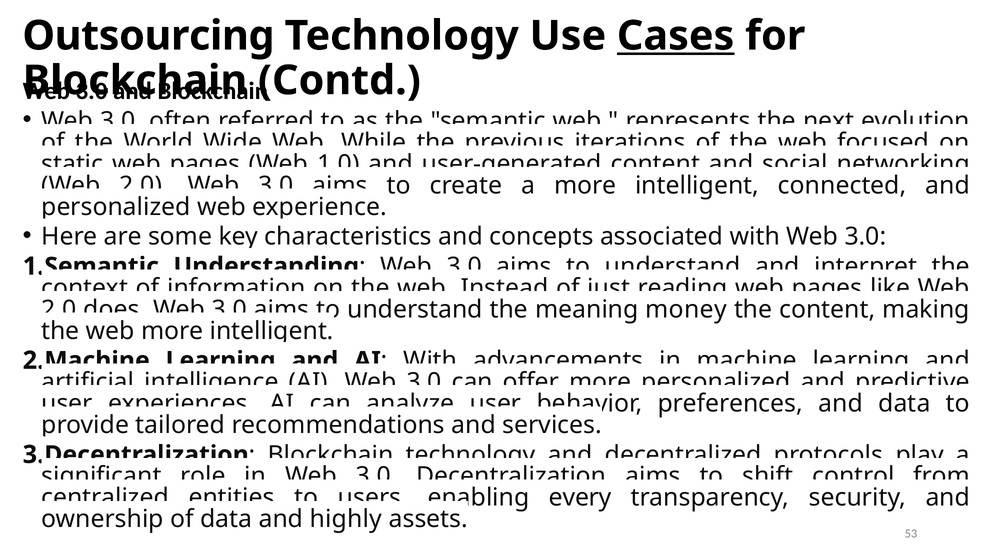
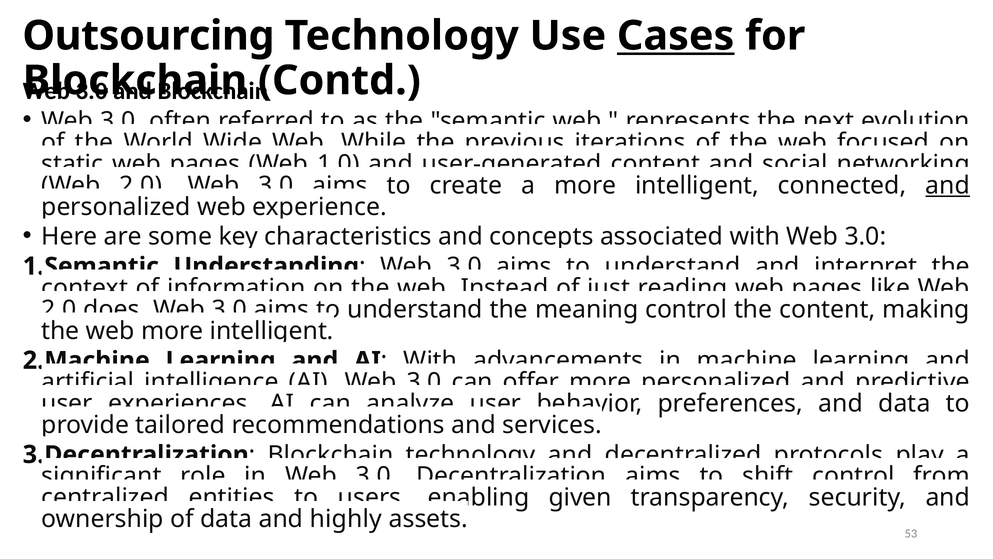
and at (948, 185) underline: none -> present
meaning money: money -> control
every: every -> given
